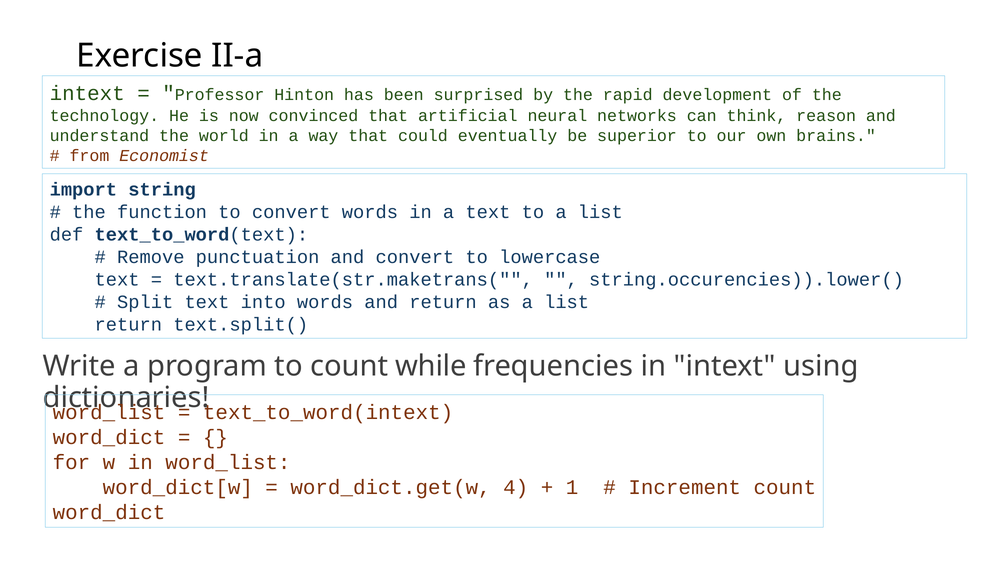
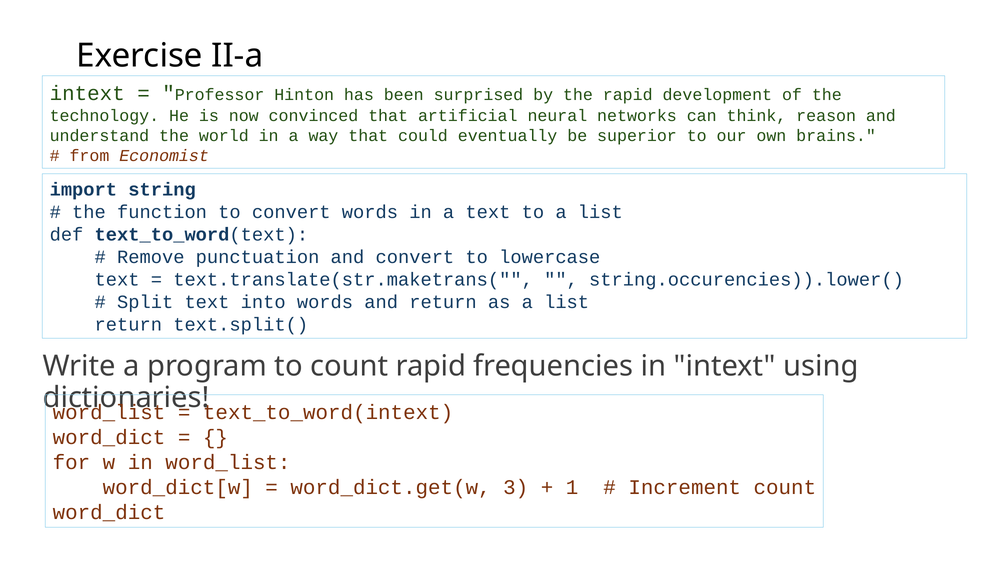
count while: while -> rapid
4: 4 -> 3
